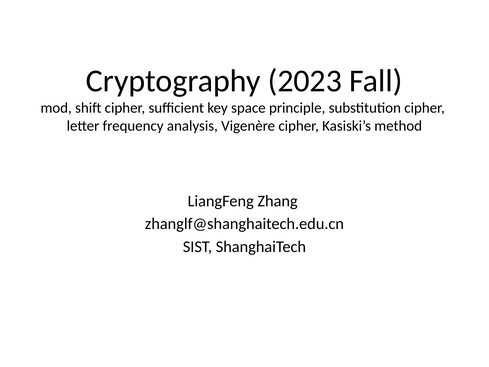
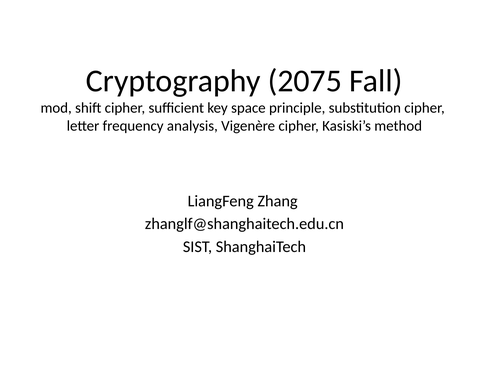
2023: 2023 -> 2075
